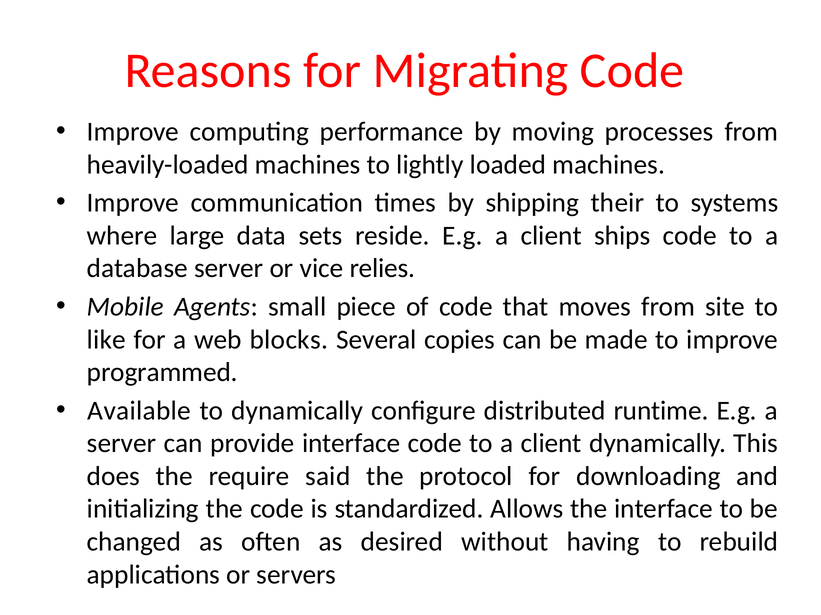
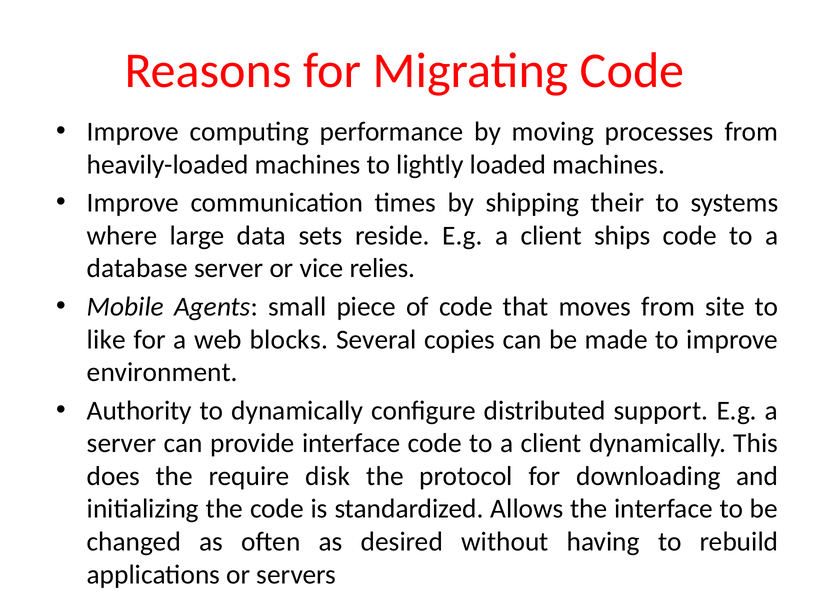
programmed: programmed -> environment
Available: Available -> Authority
runtime: runtime -> support
said: said -> disk
